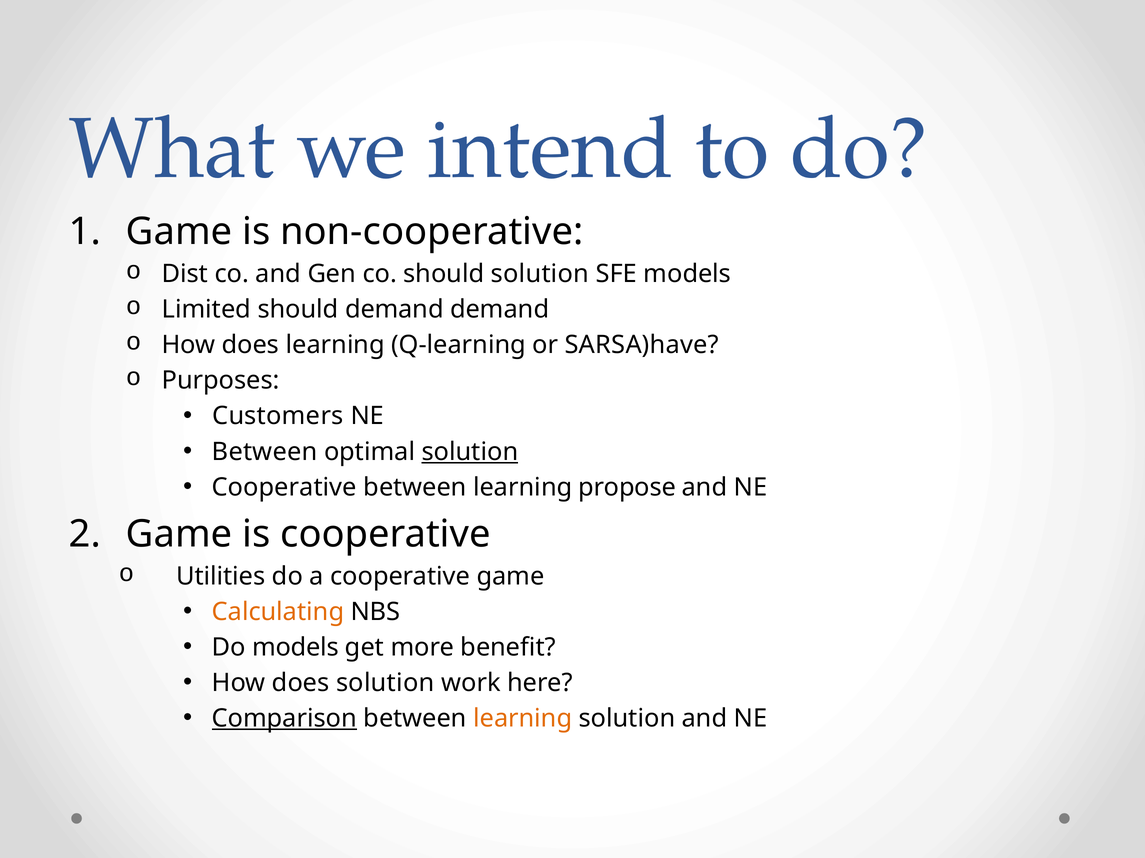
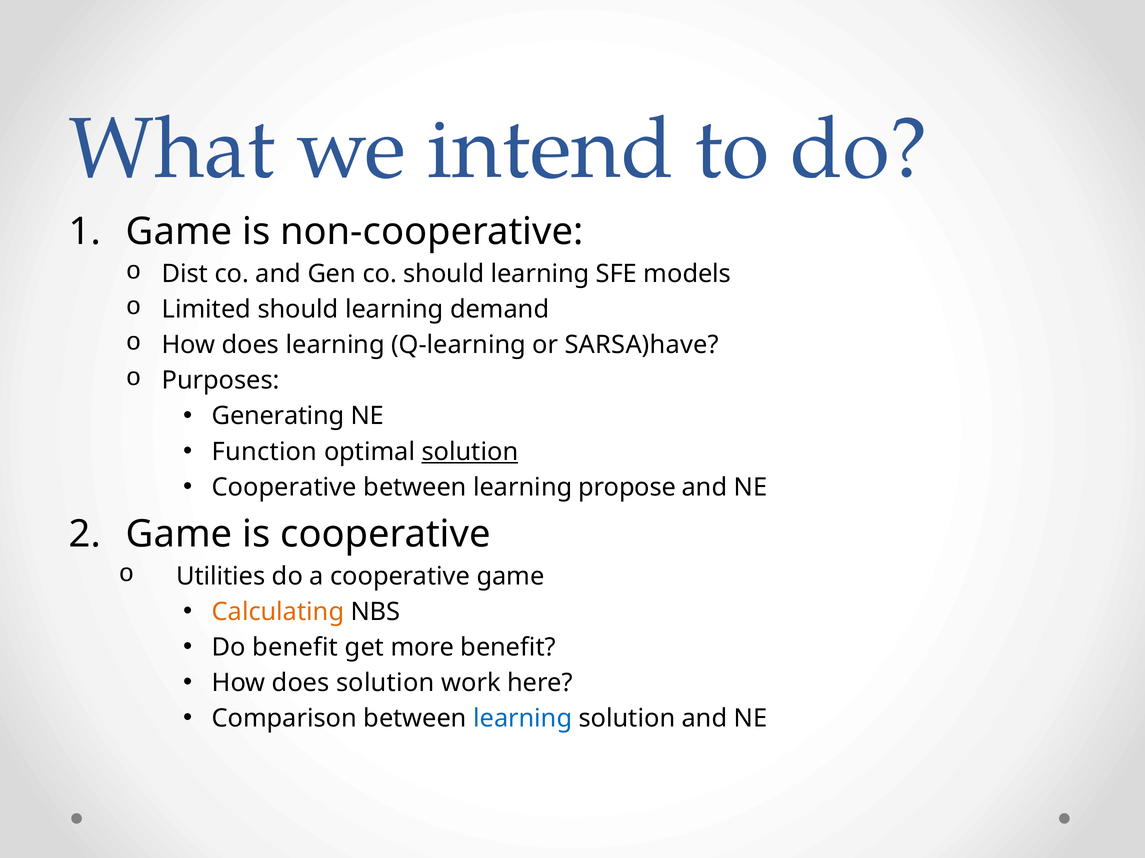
co should solution: solution -> learning
demand at (394, 310): demand -> learning
Customers: Customers -> Generating
Between at (265, 452): Between -> Function
Do models: models -> benefit
Comparison underline: present -> none
learning at (523, 719) colour: orange -> blue
